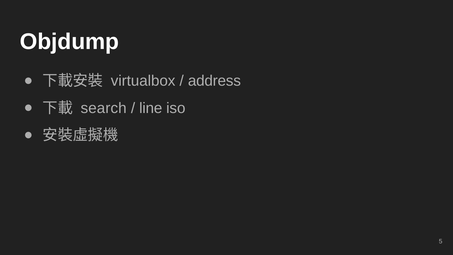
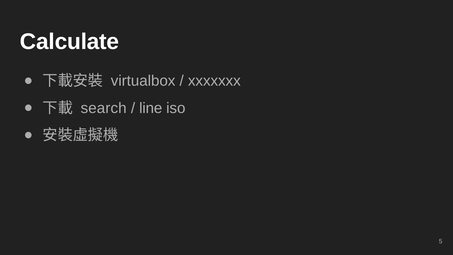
Objdump: Objdump -> Calculate
address: address -> xxxxxxx
